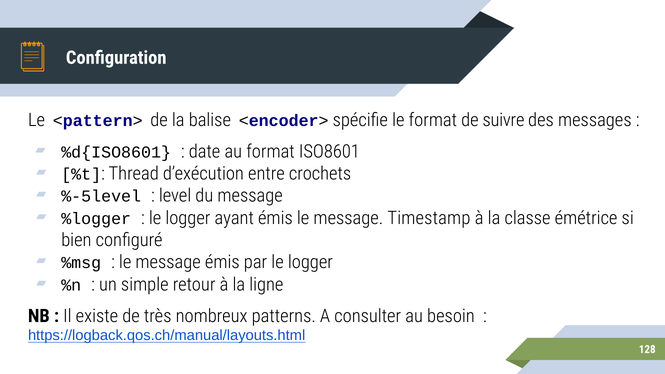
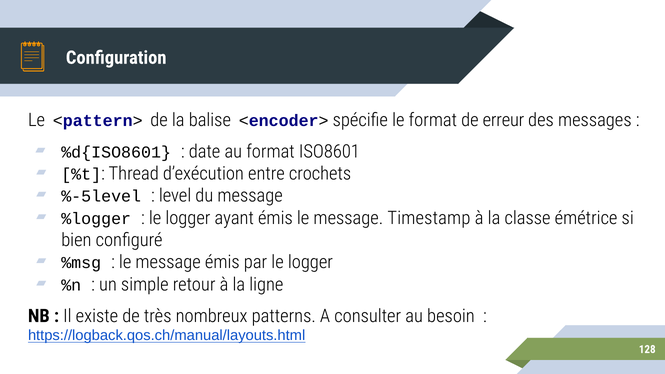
suivre: suivre -> erreur
